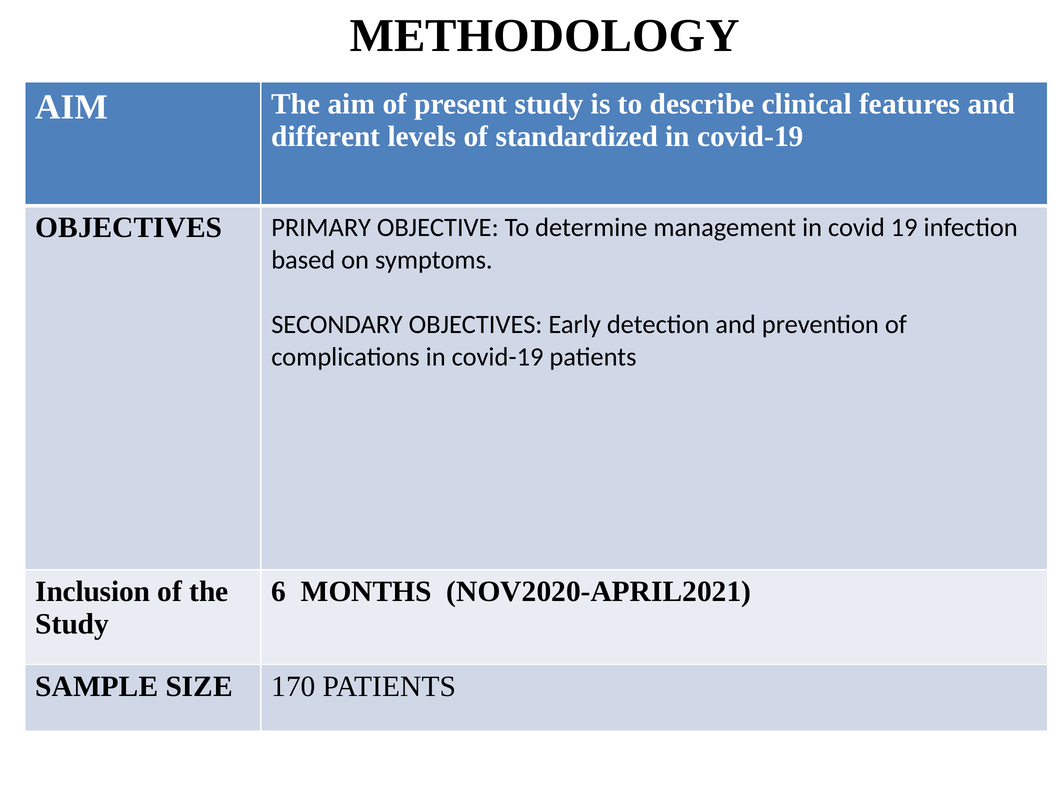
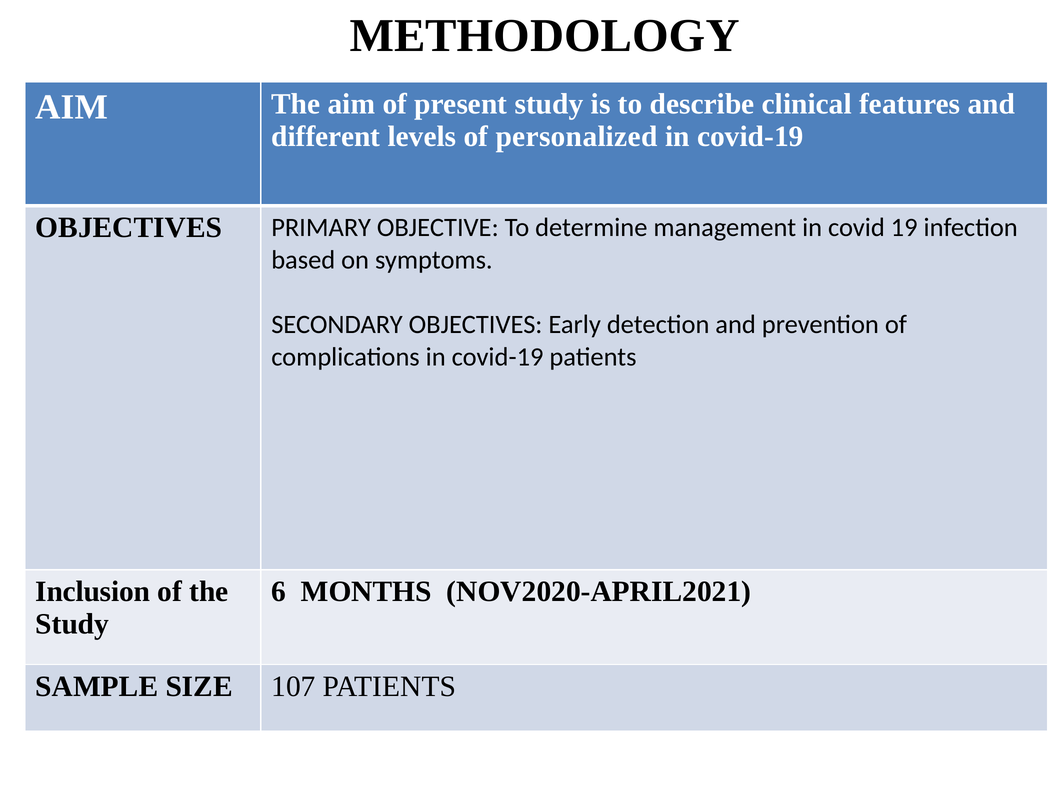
standardized: standardized -> personalized
170: 170 -> 107
